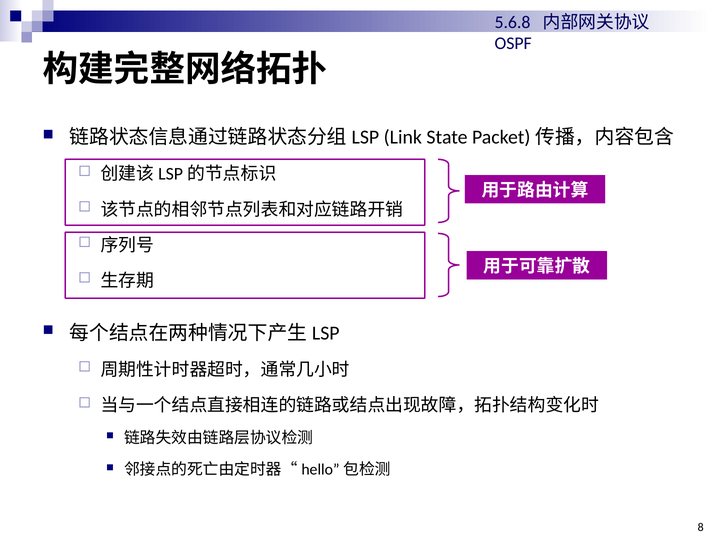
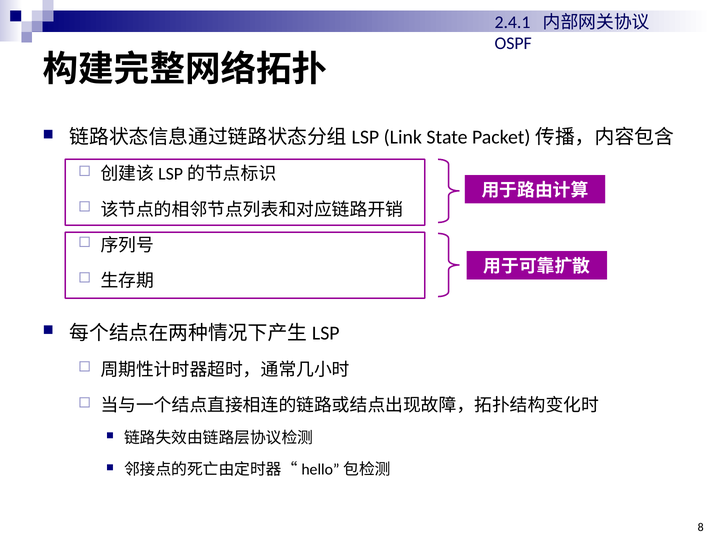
5.6.8: 5.6.8 -> 2.4.1
